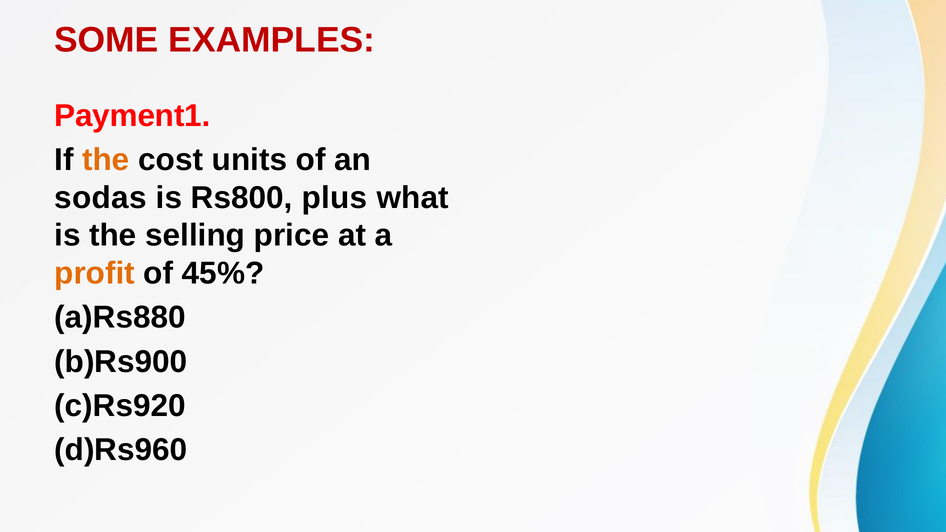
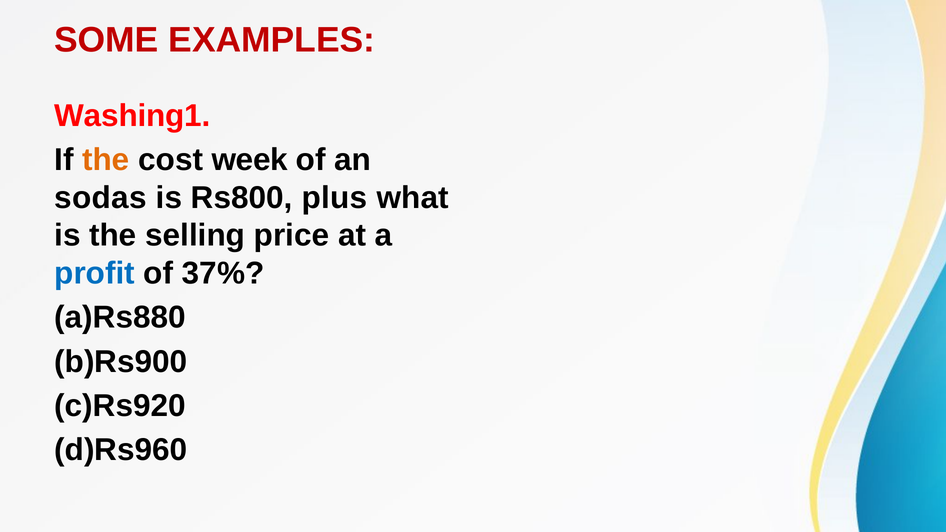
Payment1: Payment1 -> Washing1
units: units -> week
profit colour: orange -> blue
45%: 45% -> 37%
